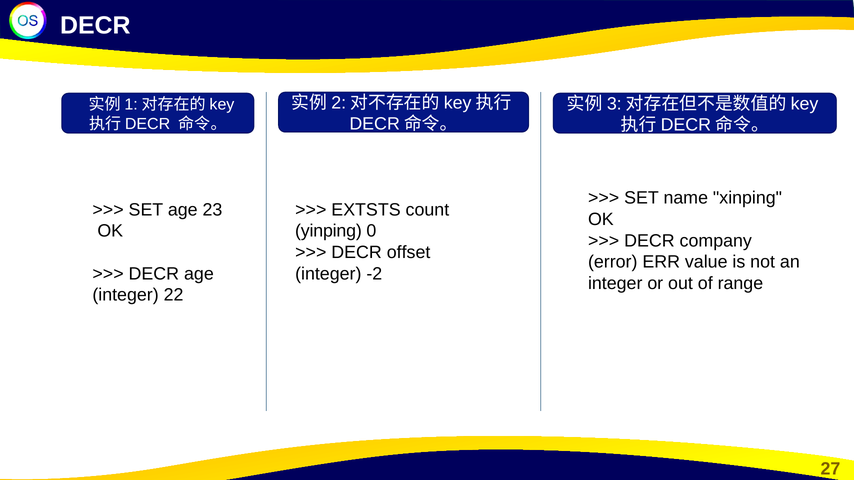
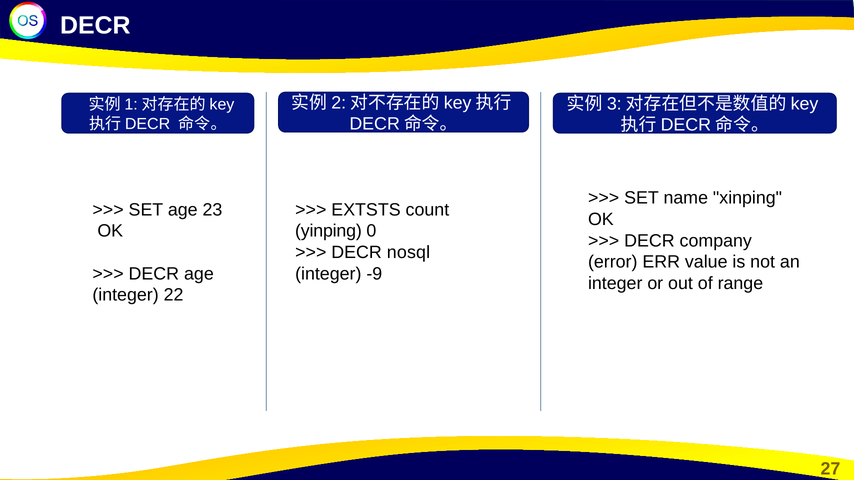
offset: offset -> nosql
-2: -2 -> -9
